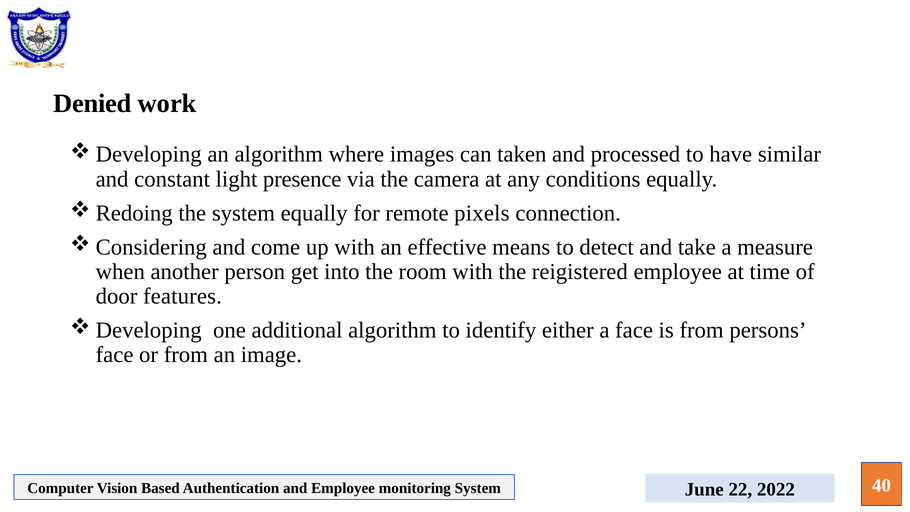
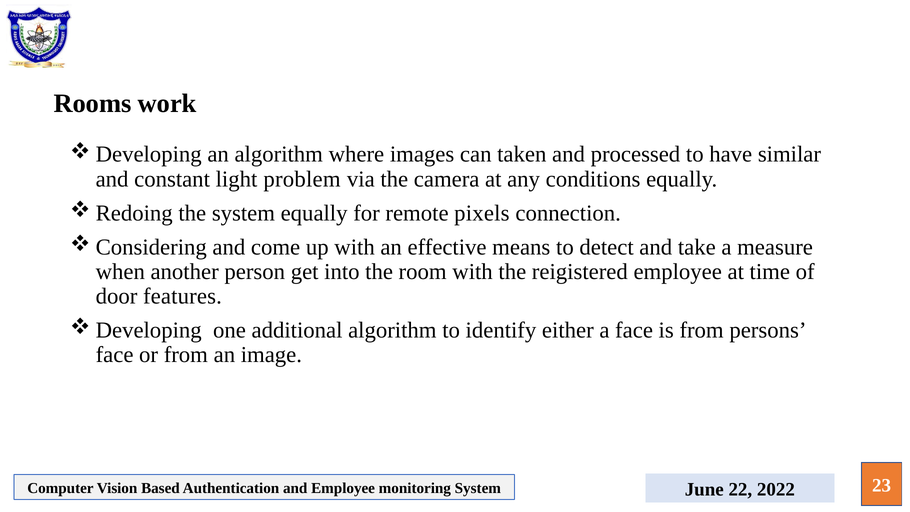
Denied: Denied -> Rooms
presence: presence -> problem
40: 40 -> 23
